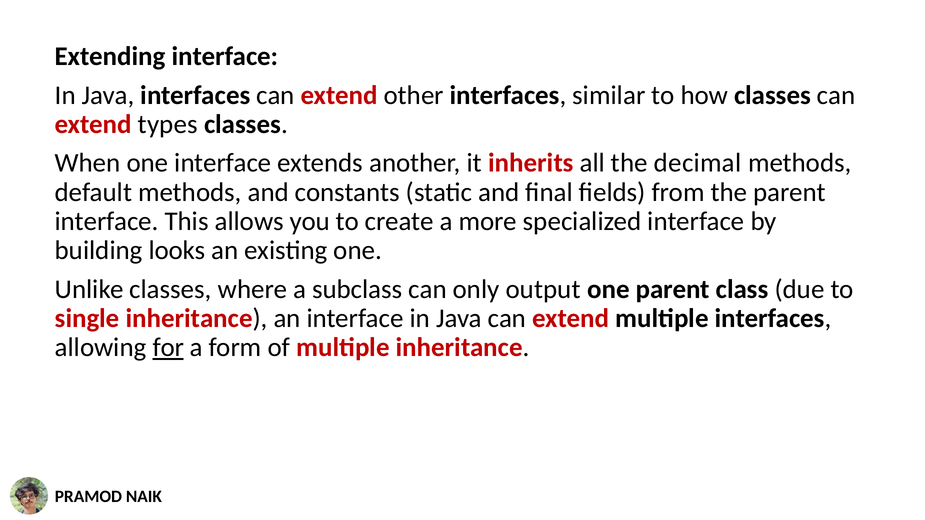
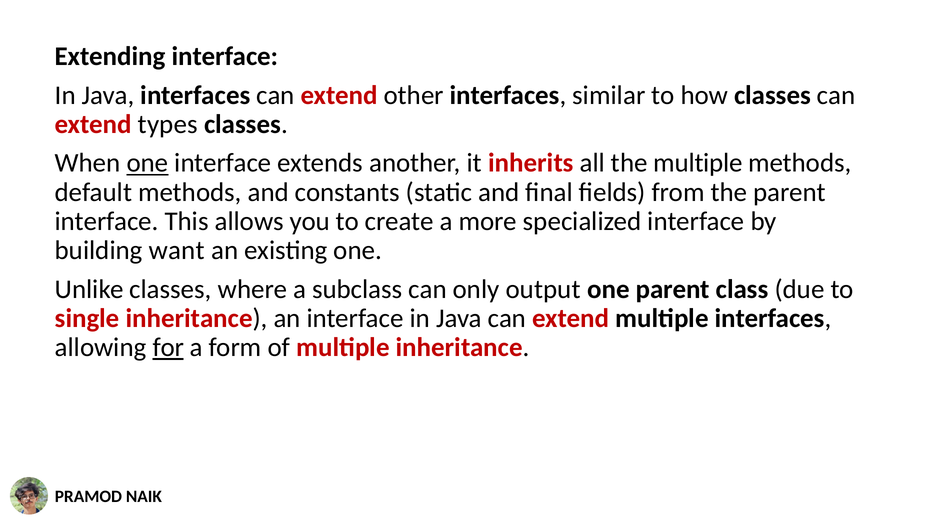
one at (147, 163) underline: none -> present
the decimal: decimal -> multiple
looks: looks -> want
